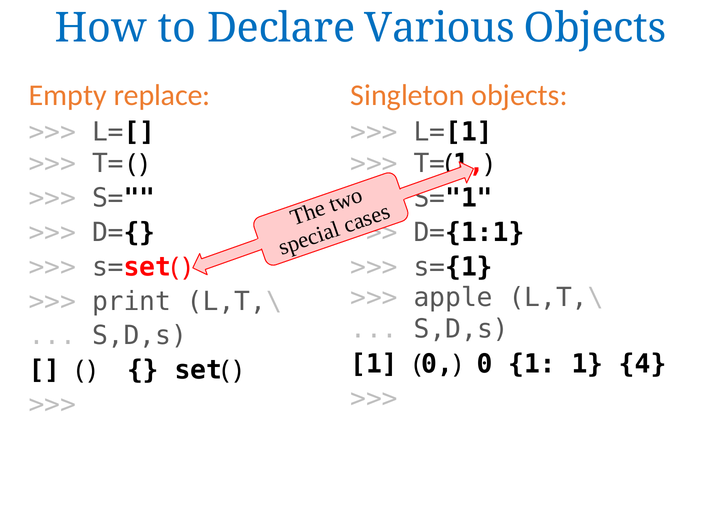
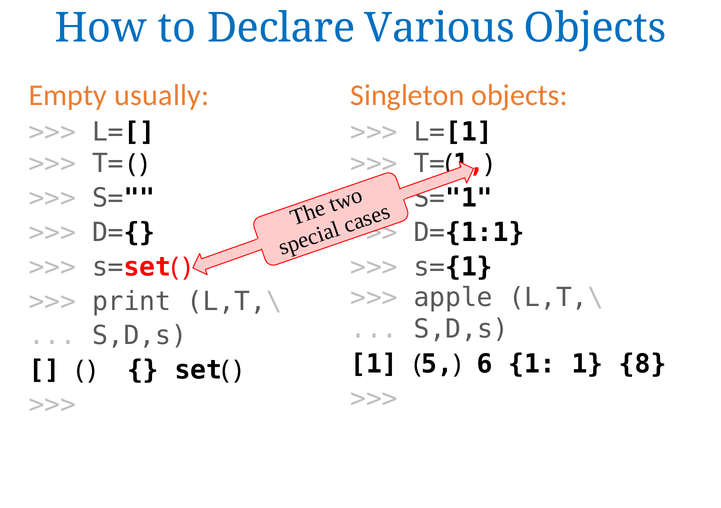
replace: replace -> usually
0 at (437, 364): 0 -> 5
0 at (485, 364): 0 -> 6
4: 4 -> 8
